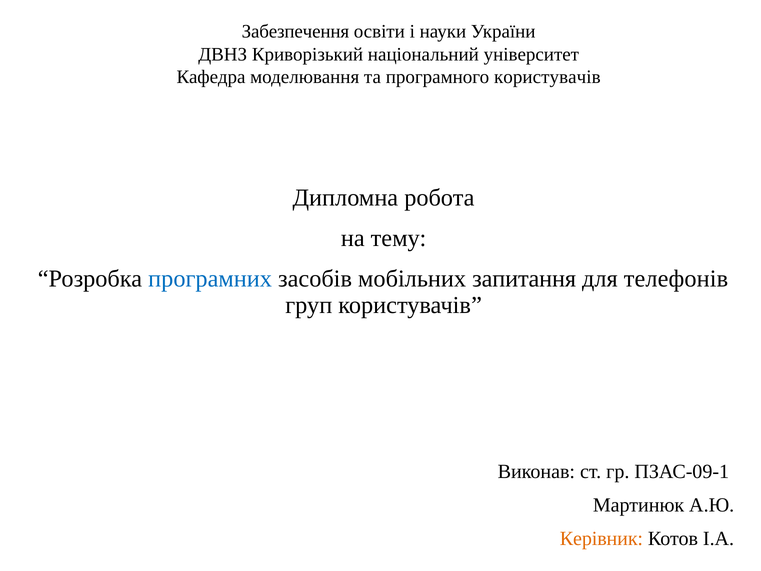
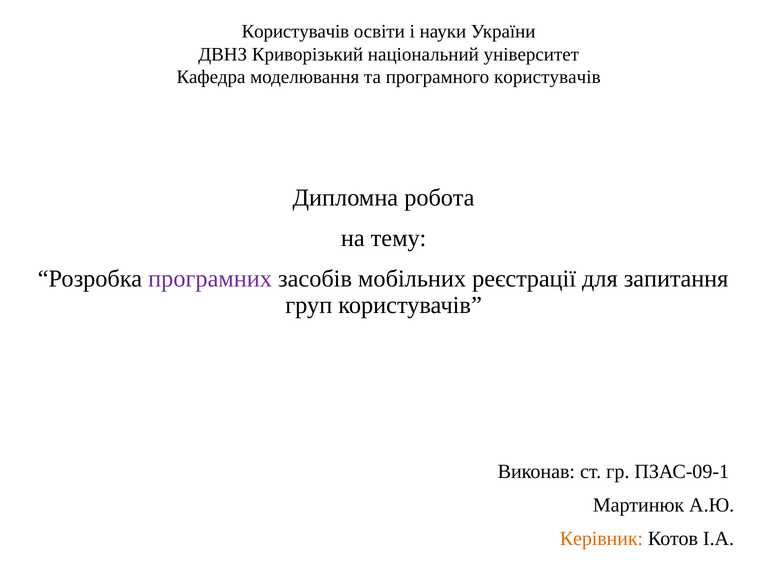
Забезпечення at (295, 31): Забезпечення -> Користувачів
програмних colour: blue -> purple
запитання: запитання -> реєстрації
телефонів: телефонів -> запитання
